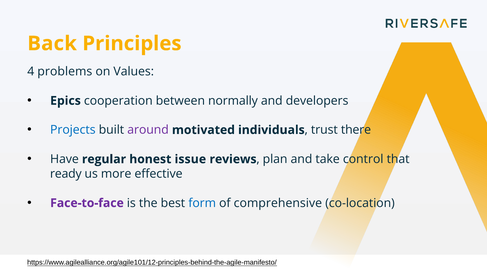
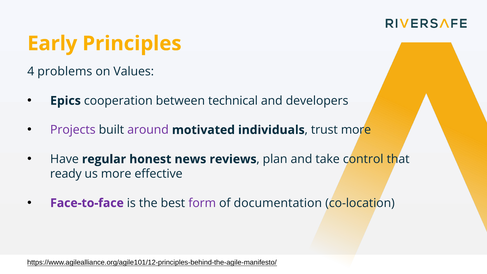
Back: Back -> Early
normally: normally -> technical
Projects colour: blue -> purple
trust there: there -> more
issue: issue -> news
form colour: blue -> purple
comprehensive: comprehensive -> documentation
